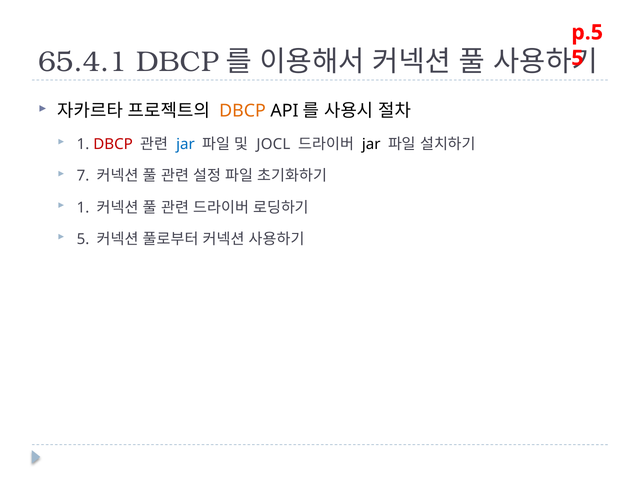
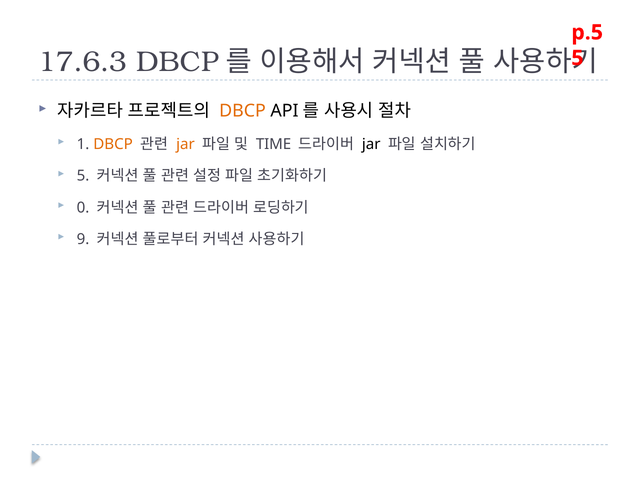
65.4.1: 65.4.1 -> 17.6.3
DBCP at (113, 144) colour: red -> orange
jar at (186, 144) colour: blue -> orange
JOCL: JOCL -> TIME
7 at (83, 176): 7 -> 5
1 at (83, 208): 1 -> 0
5 at (83, 239): 5 -> 9
